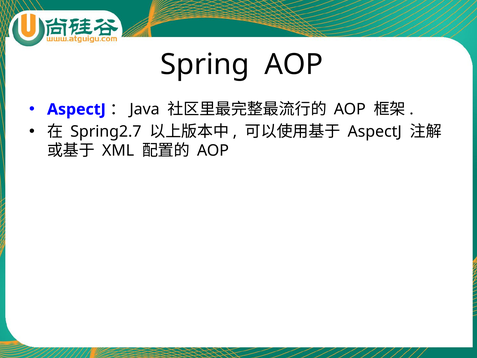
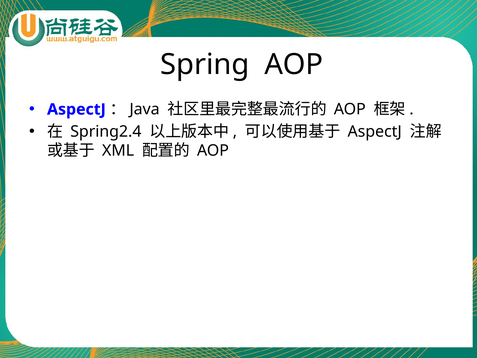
Spring2.7: Spring2.7 -> Spring2.4
